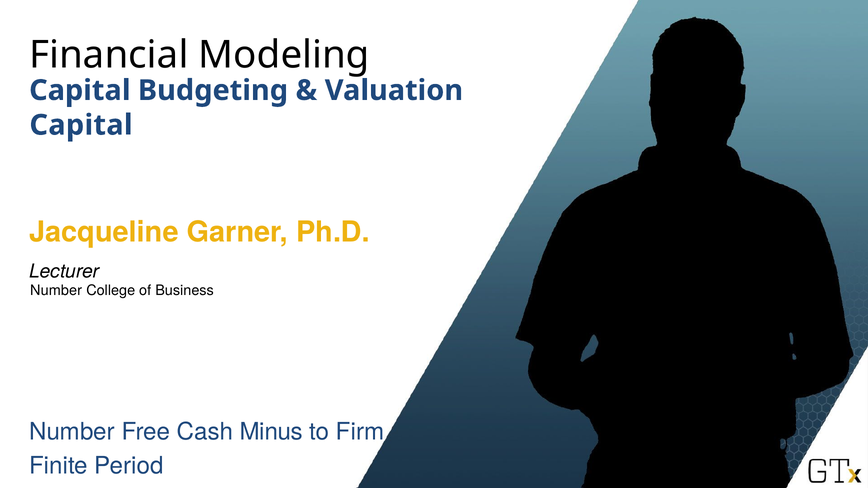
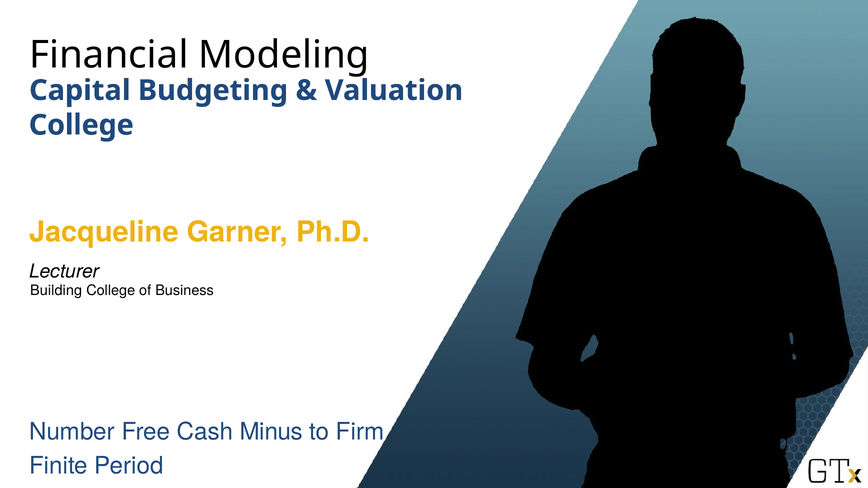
Capital at (81, 125): Capital -> College
Number at (56, 291): Number -> Building
